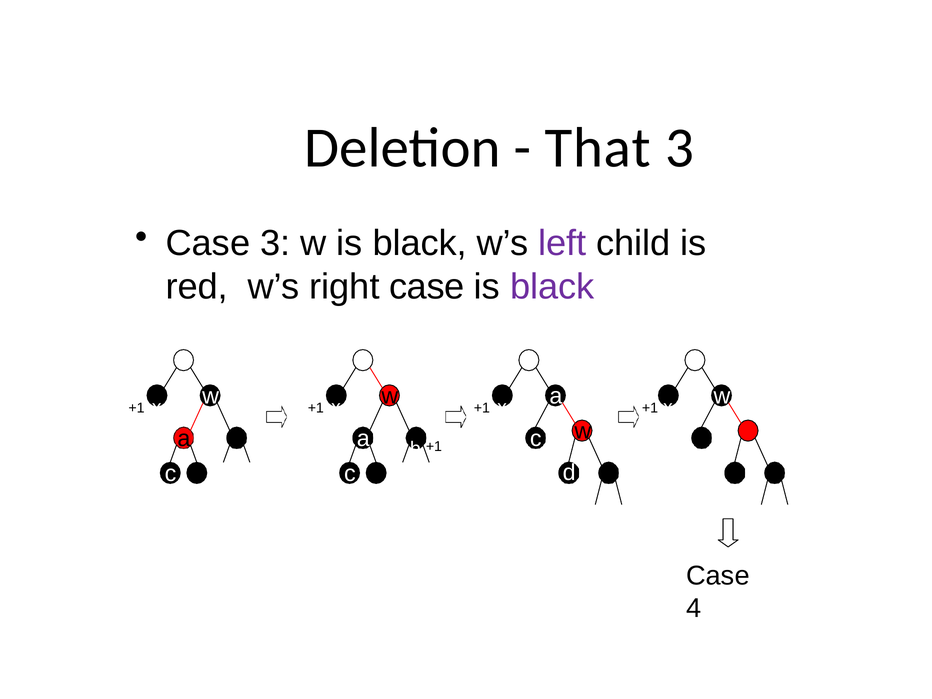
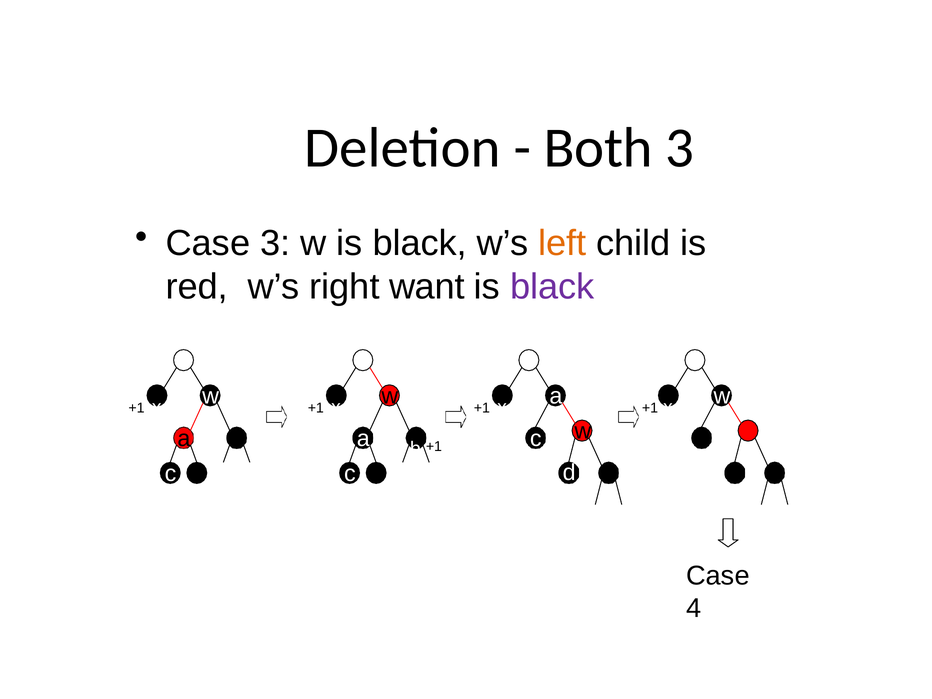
That: That -> Both
left colour: purple -> orange
right case: case -> want
